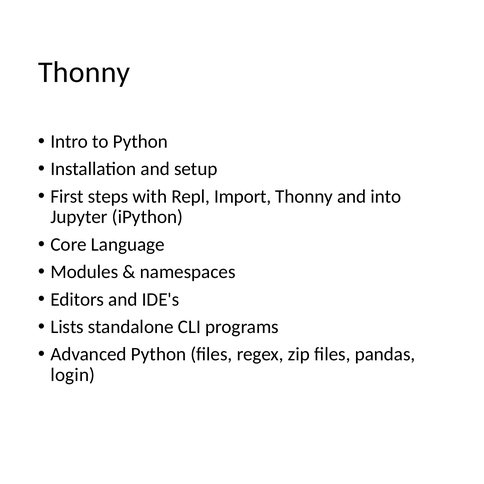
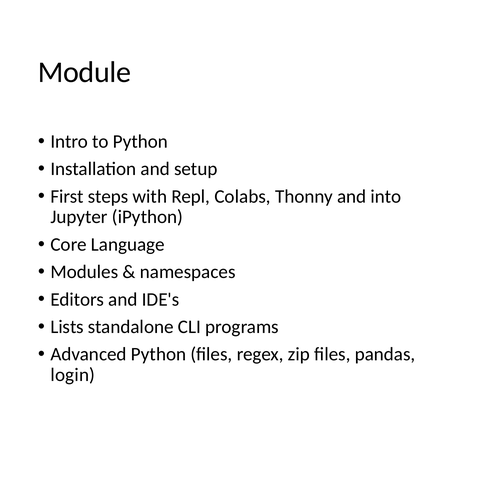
Thonny at (84, 72): Thonny -> Module
Import: Import -> Colabs
